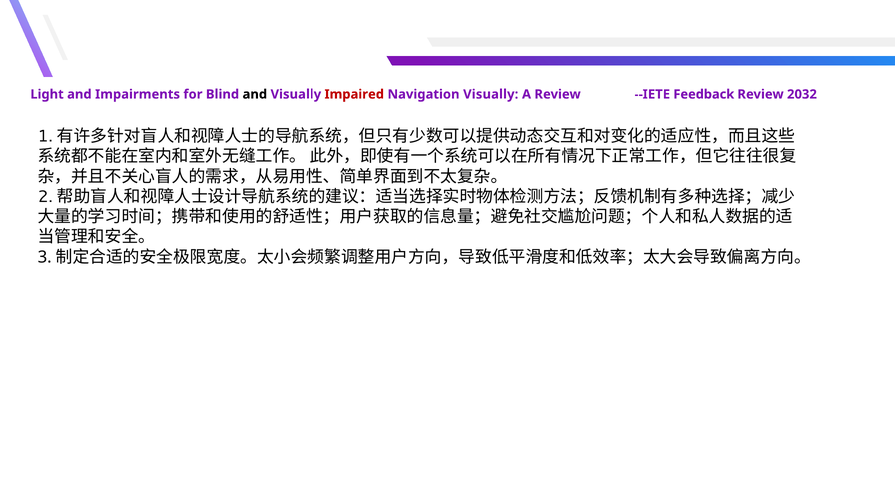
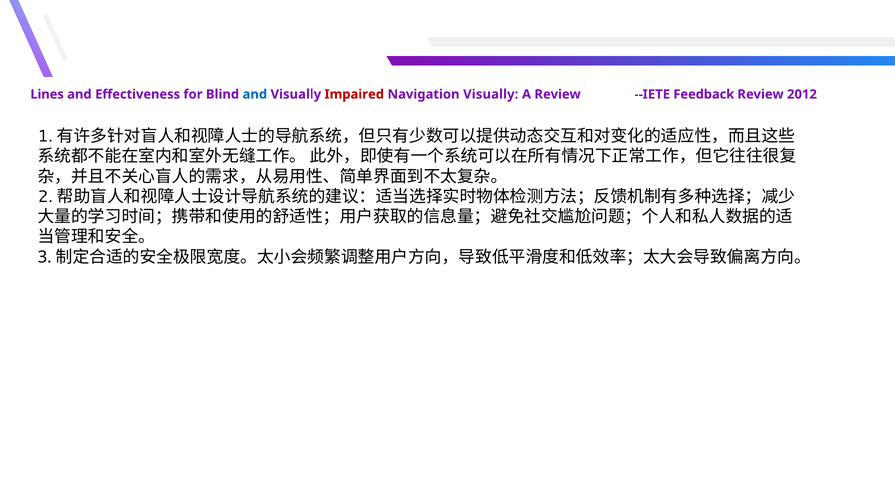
Light: Light -> Lines
Impairments: Impairments -> Effectiveness
and at (255, 94) colour: black -> blue
2032: 2032 -> 2012
